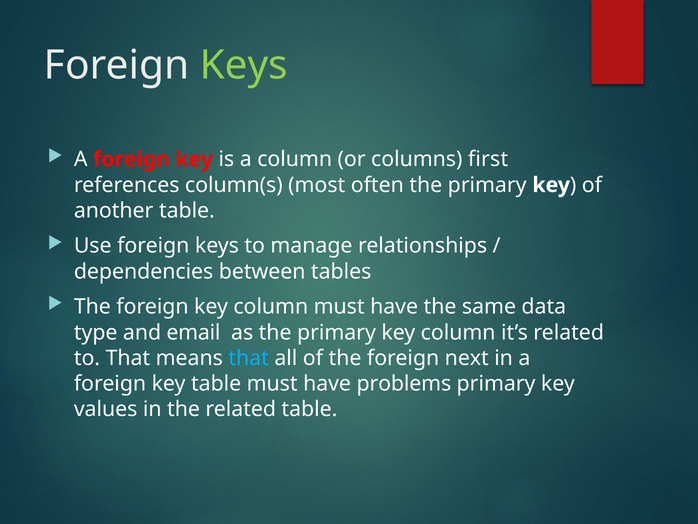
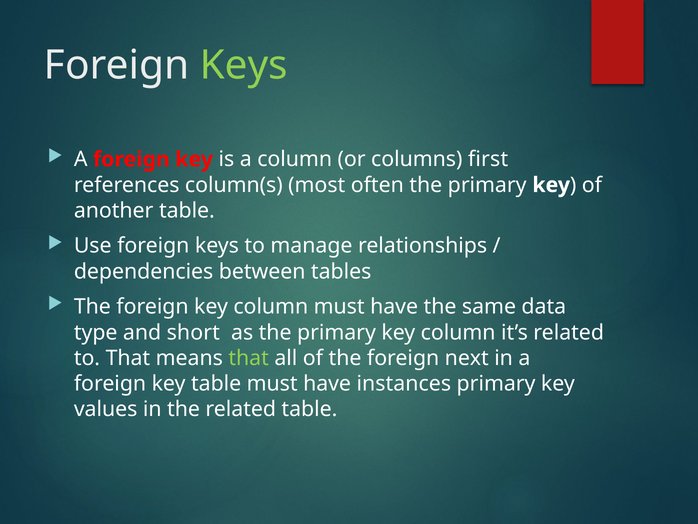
email: email -> short
that at (249, 358) colour: light blue -> light green
problems: problems -> instances
